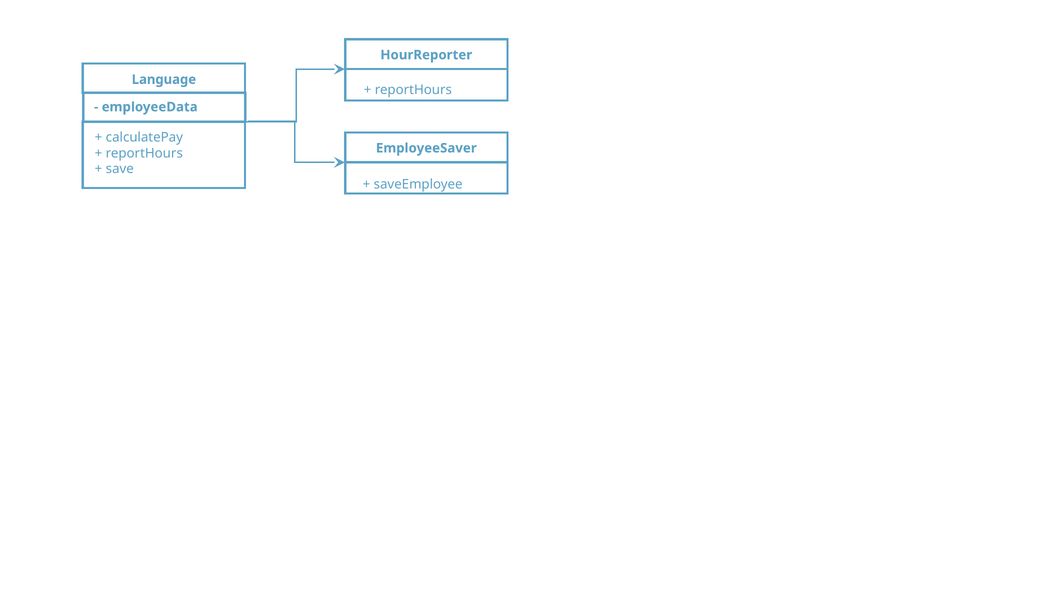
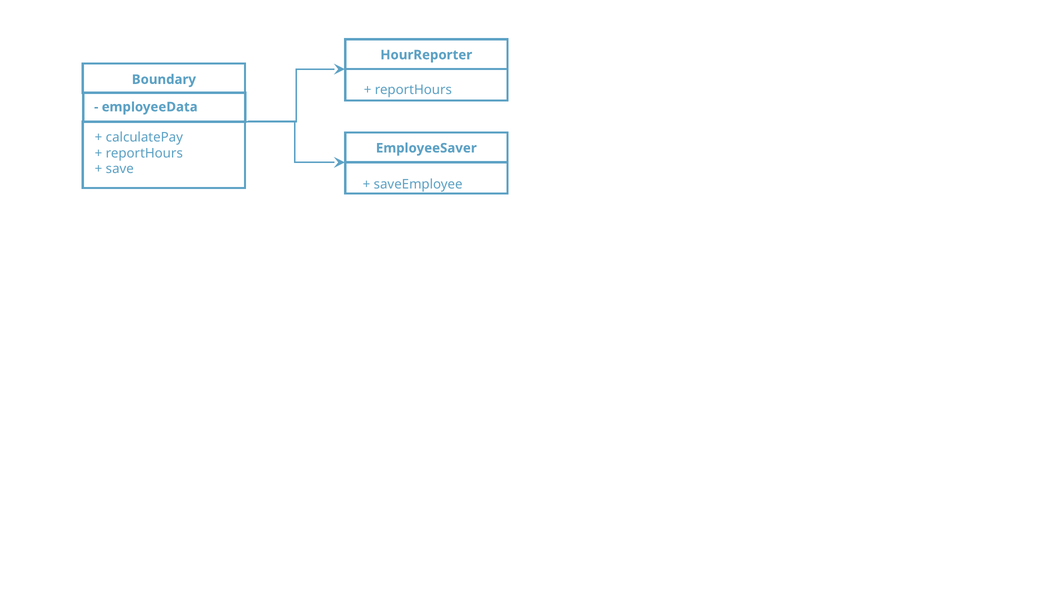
Language: Language -> Boundary
